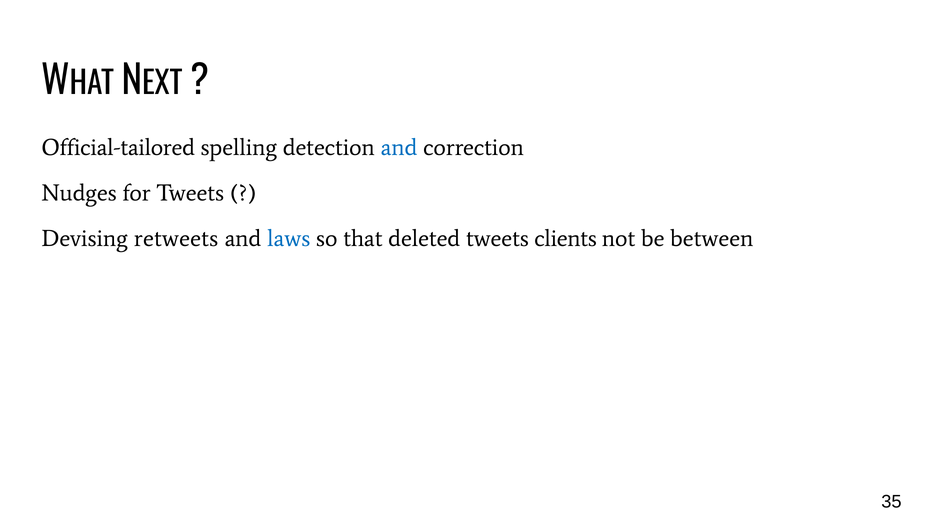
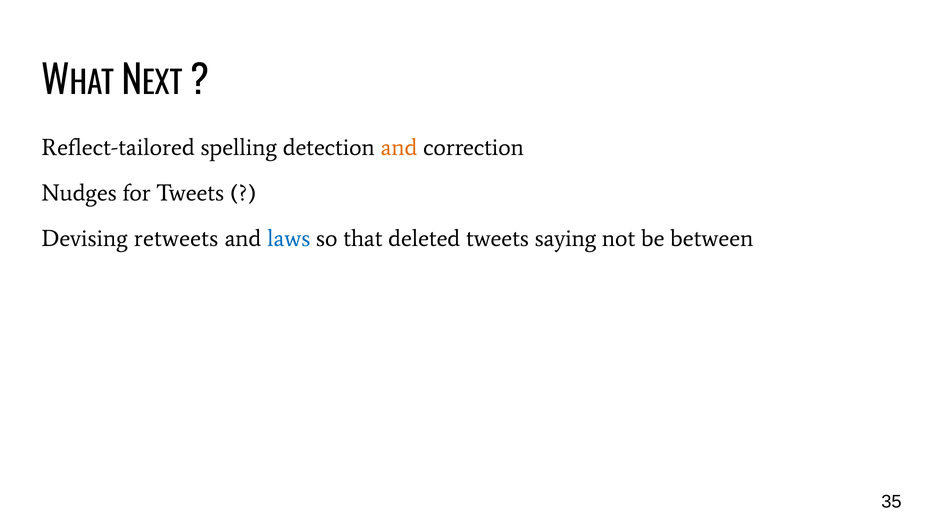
Official-tailored: Official-tailored -> Reflect-tailored
and at (399, 148) colour: blue -> orange
clients: clients -> saying
